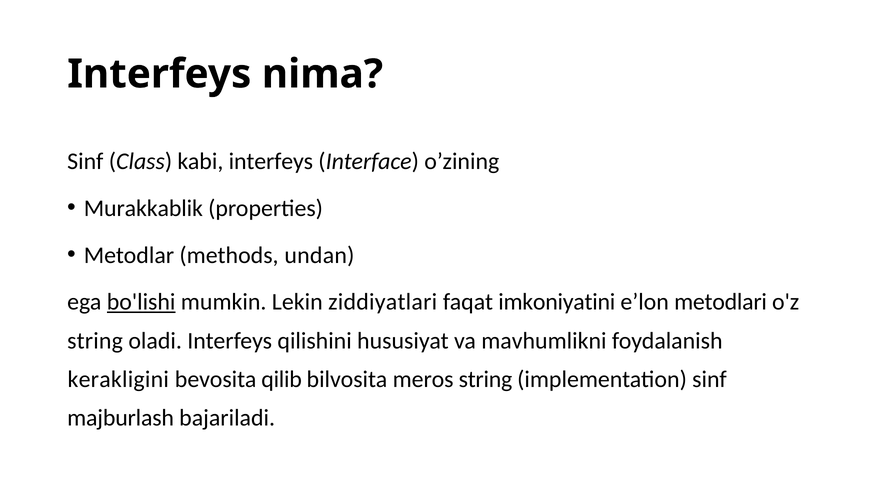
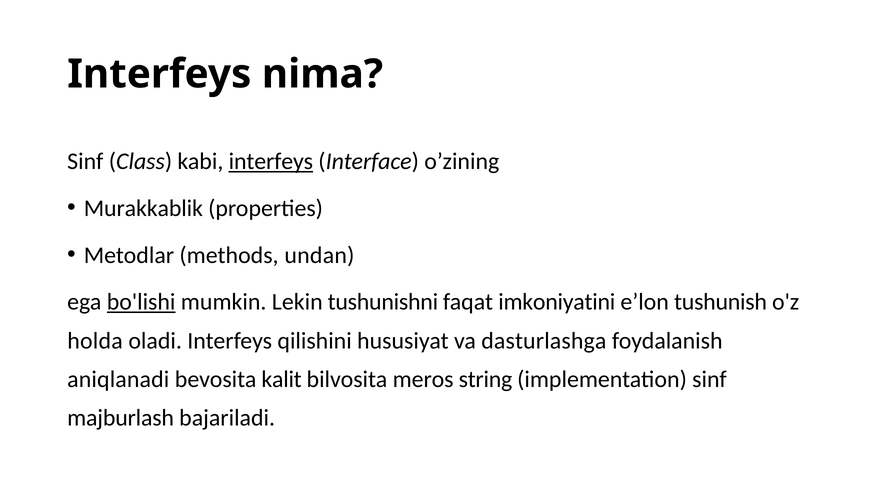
interfeys at (271, 161) underline: none -> present
ziddiyatlari: ziddiyatlari -> tushunishni
metodlari: metodlari -> tushunish
string at (95, 341): string -> holda
mavhumlikni: mavhumlikni -> dasturlashga
kerakligini: kerakligini -> aniqlanadi
qilib: qilib -> kalit
